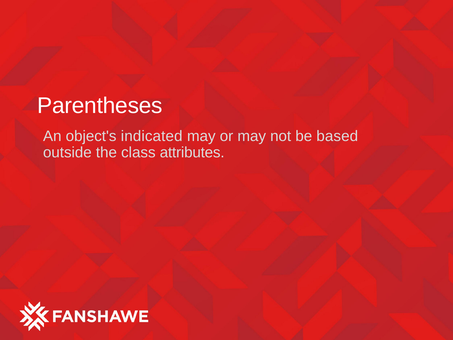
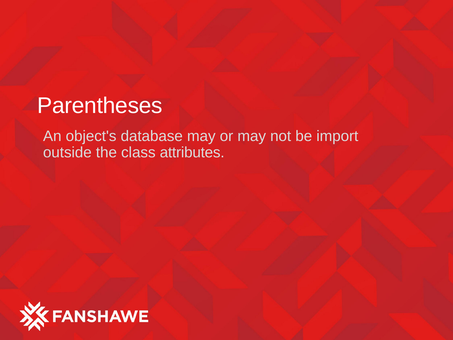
indicated: indicated -> database
based: based -> import
